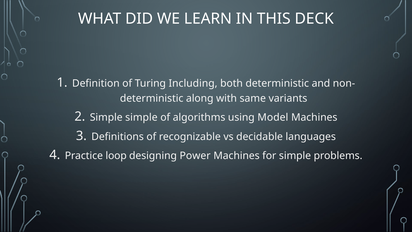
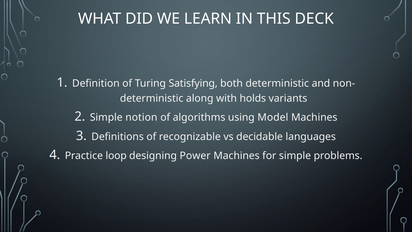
Including: Including -> Satisfying
same: same -> holds
Simple simple: simple -> notion
